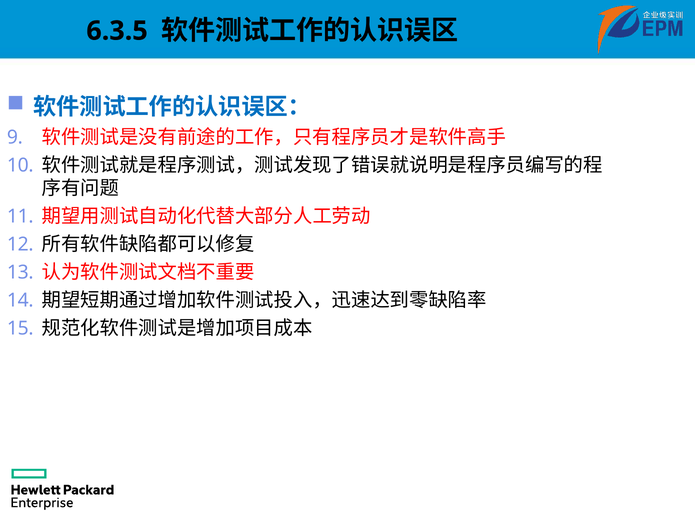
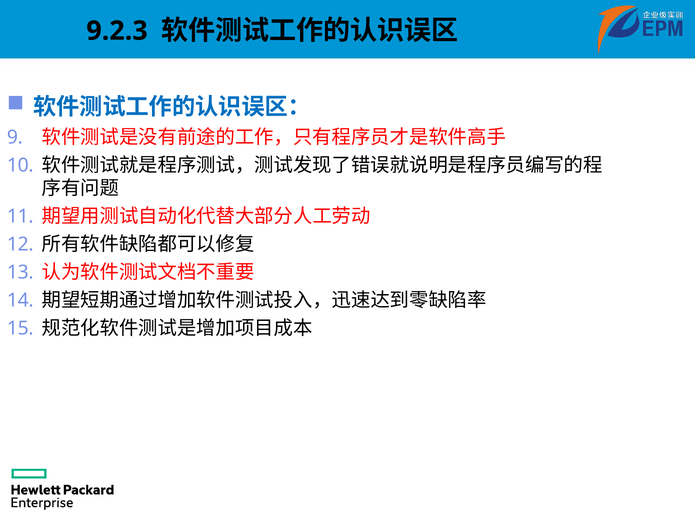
6.3.5: 6.3.5 -> 9.2.3
